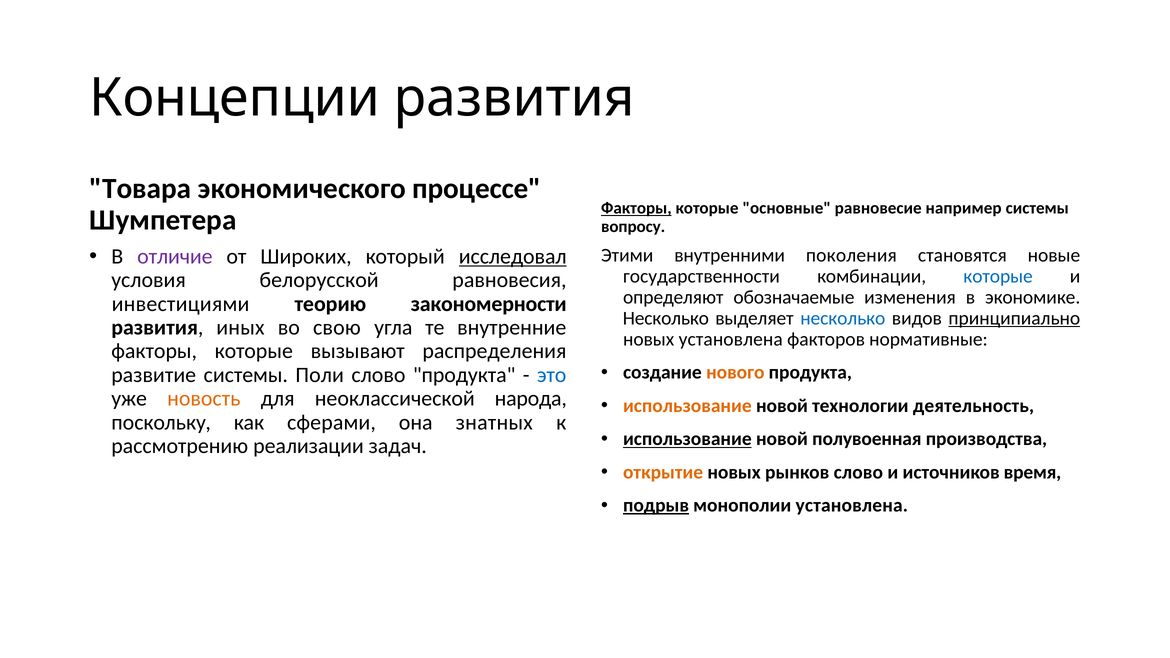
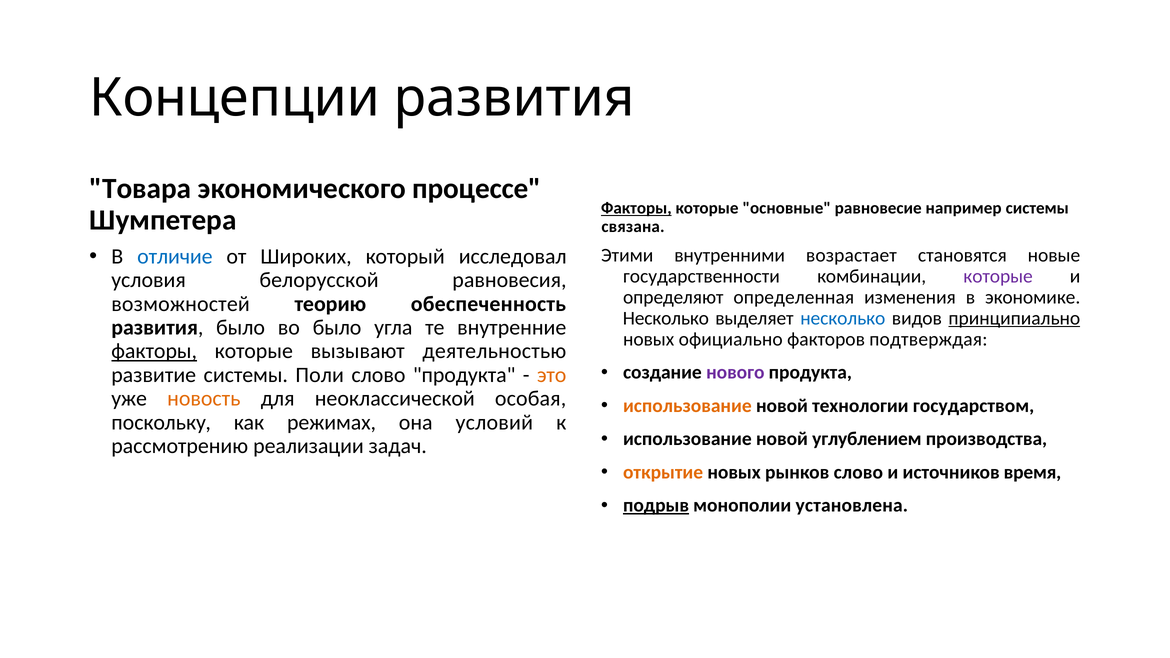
вопросу: вопросу -> связана
отличие colour: purple -> blue
исследовал underline: present -> none
поколения: поколения -> возрастает
которые at (998, 276) colour: blue -> purple
обозначаемые: обозначаемые -> определенная
инвестициями: инвестициями -> возможностей
закономерности: закономерности -> обеспеченность
развития иных: иных -> было
во свою: свою -> было
новых установлена: установлена -> официально
нормативные: нормативные -> подтверждая
факторы at (154, 351) underline: none -> present
распределения: распределения -> деятельностью
нового colour: orange -> purple
это colour: blue -> orange
народа: народа -> особая
деятельность: деятельность -> государством
сферами: сферами -> режимах
знатных: знатных -> условий
использование at (687, 439) underline: present -> none
полувоенная: полувоенная -> углублением
